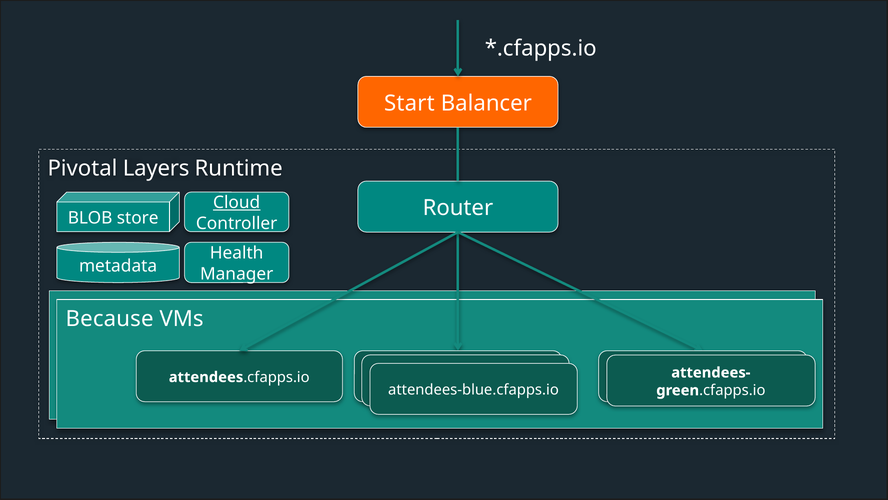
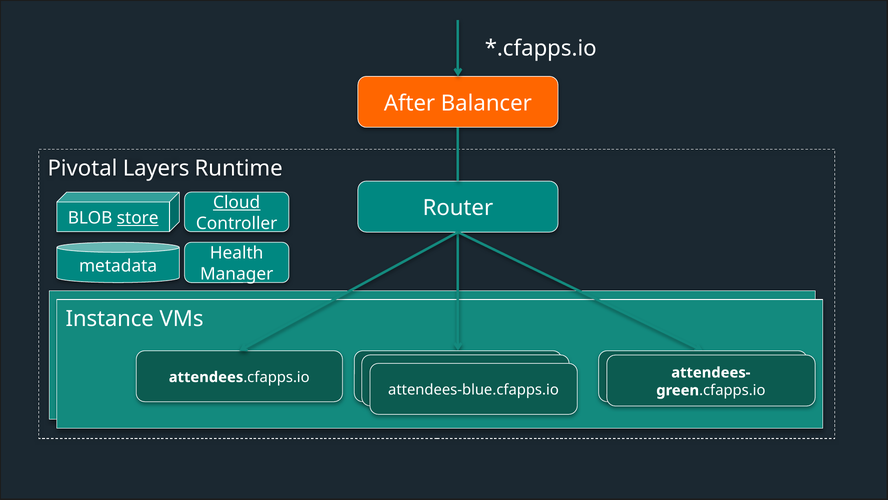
Start: Start -> After
store underline: none -> present
Because: Because -> Instance
